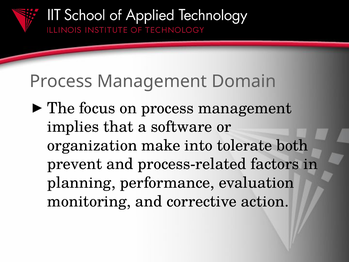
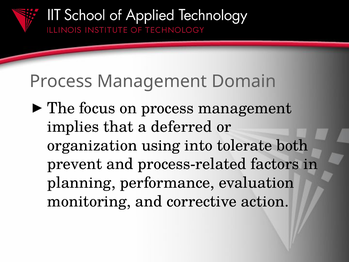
software: software -> deferred
make: make -> using
